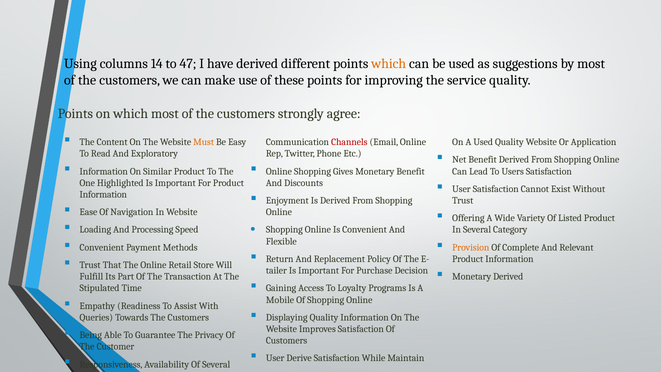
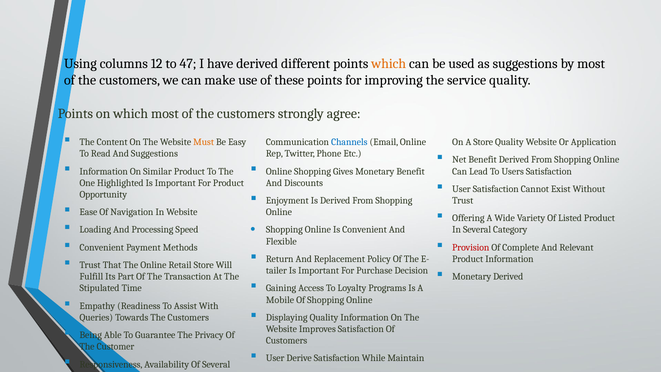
14: 14 -> 12
Channels colour: red -> blue
A Used: Used -> Store
And Exploratory: Exploratory -> Suggestions
Information at (103, 194): Information -> Opportunity
Provision colour: orange -> red
